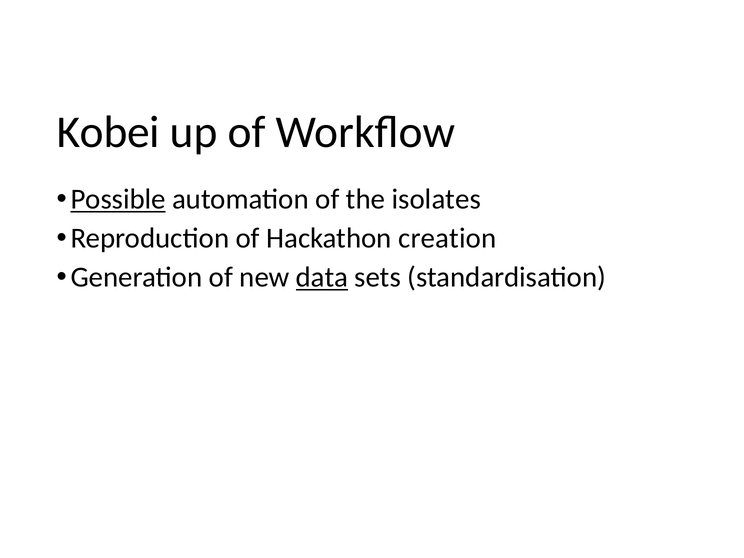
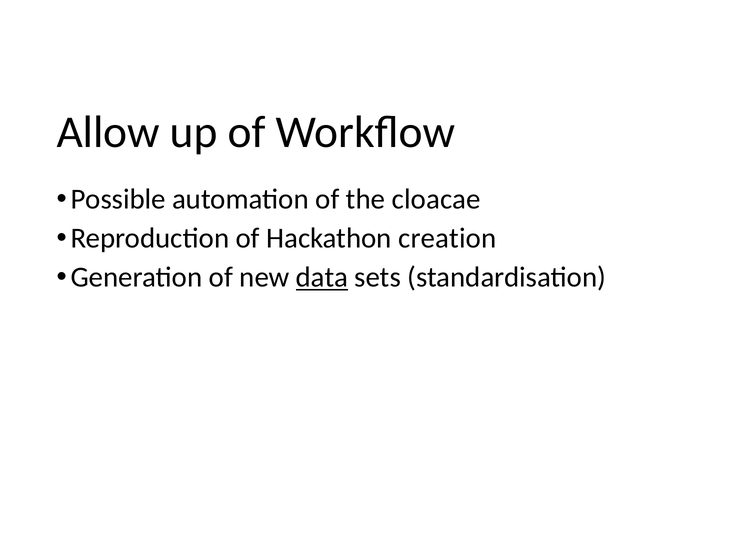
Kobei: Kobei -> Allow
Possible underline: present -> none
isolates: isolates -> cloacae
